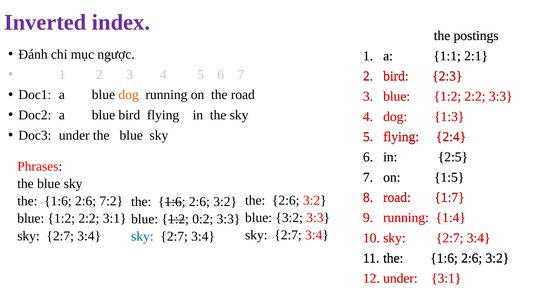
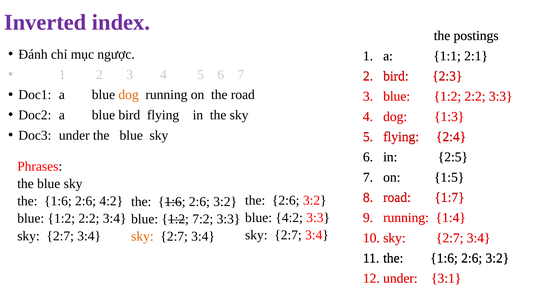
2:6 7:2: 7:2 -> 4:2
blue 3:2: 3:2 -> 4:2
2:2 3:1: 3:1 -> 3:4
0:2: 0:2 -> 7:2
sky at (142, 236) colour: blue -> orange
